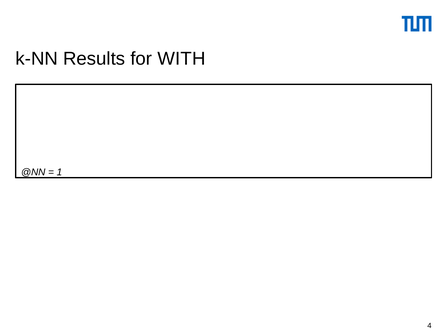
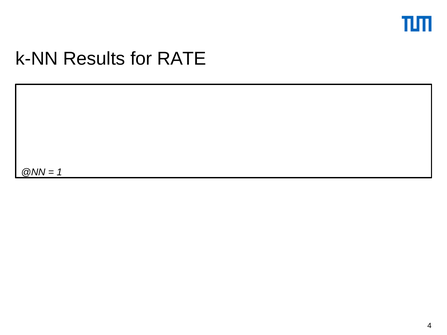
WITH: WITH -> RATE
